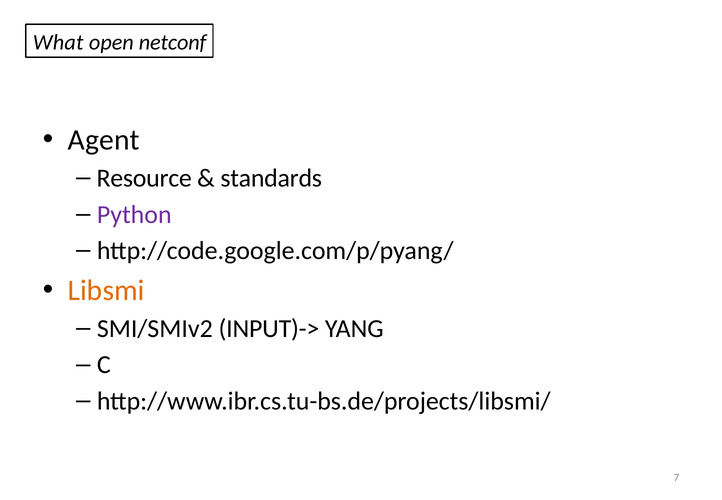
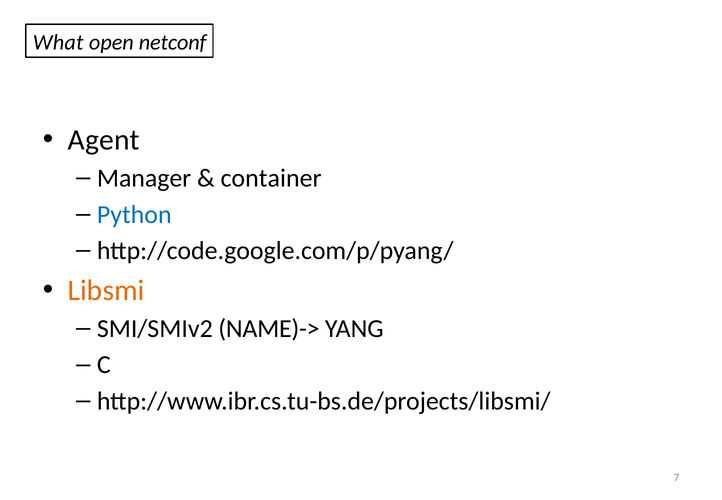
Resource: Resource -> Manager
standards: standards -> container
Python colour: purple -> blue
INPUT)->: INPUT)-> -> NAME)->
